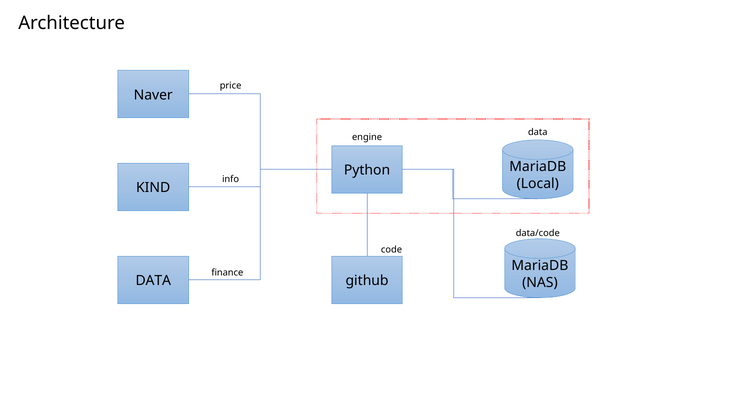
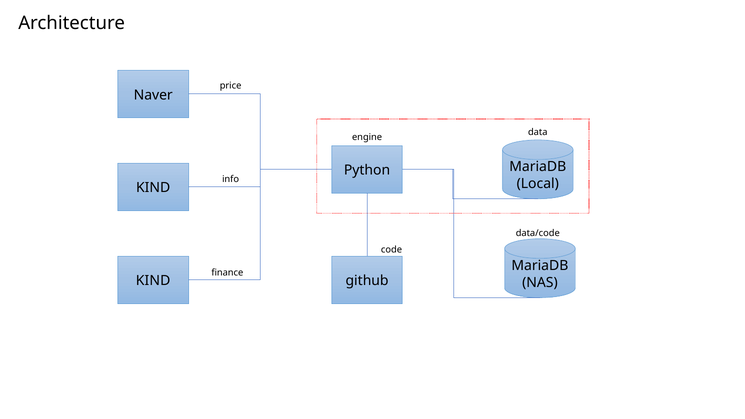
DATA at (153, 281): DATA -> KIND
